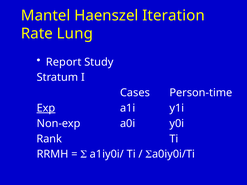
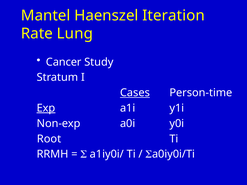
Report: Report -> Cancer
Cases underline: none -> present
Rank: Rank -> Root
